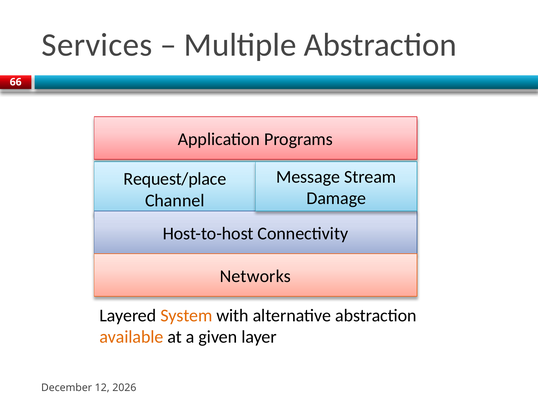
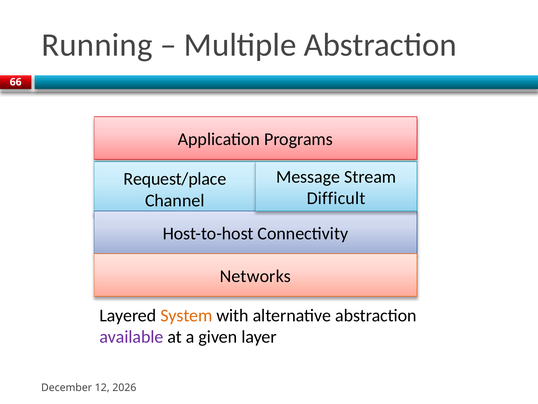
Services: Services -> Running
Damage: Damage -> Difficult
available colour: orange -> purple
